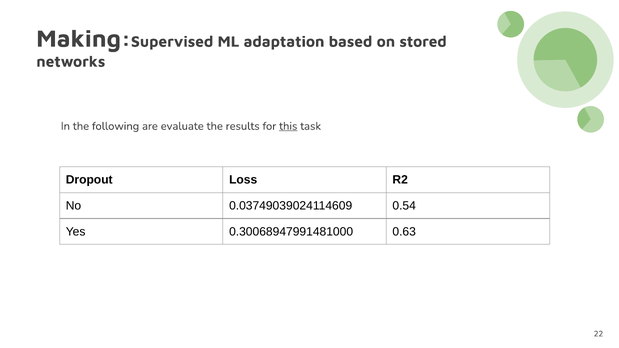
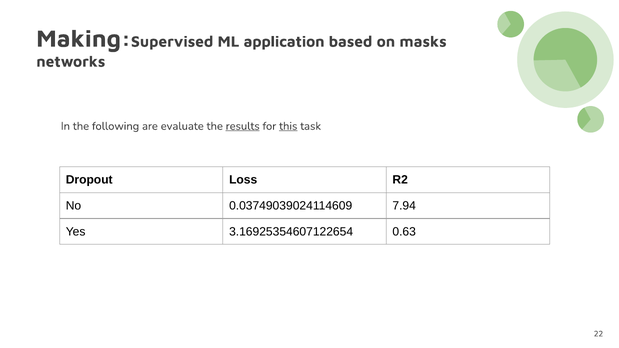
adaptation: adaptation -> application
stored: stored -> masks
results underline: none -> present
0.54: 0.54 -> 7.94
0.30068947991481000: 0.30068947991481000 -> 3.16925354607122654
